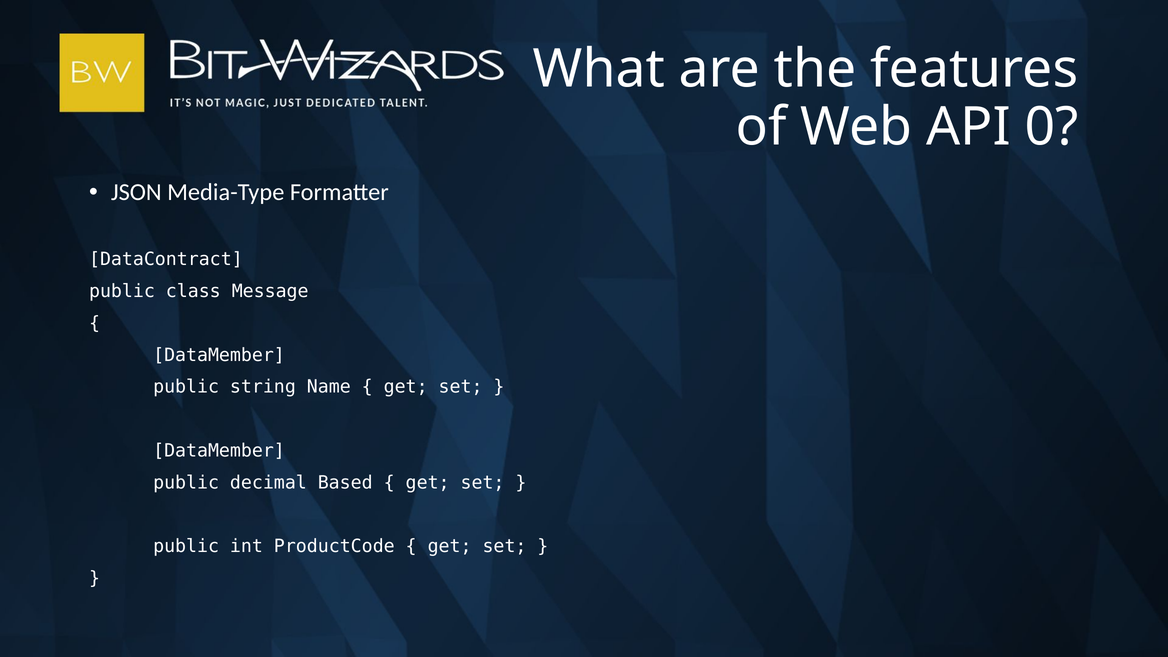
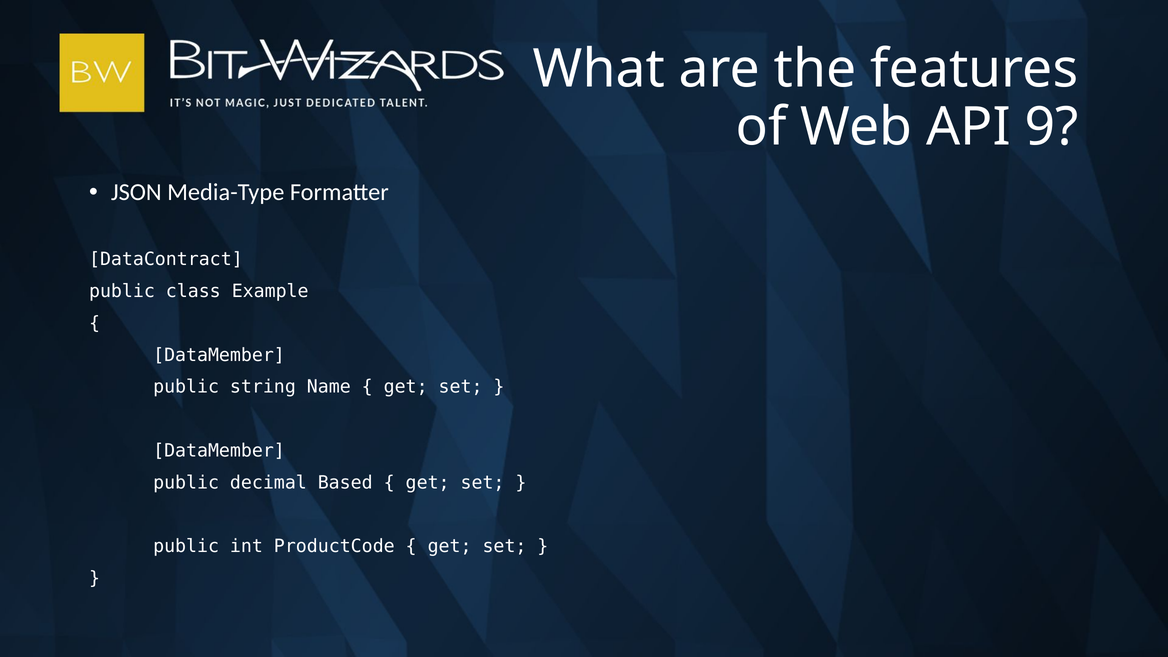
0: 0 -> 9
Message: Message -> Example
